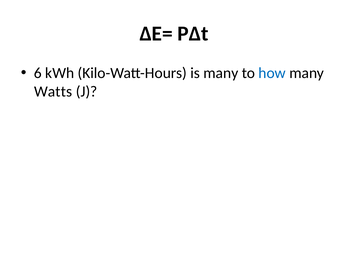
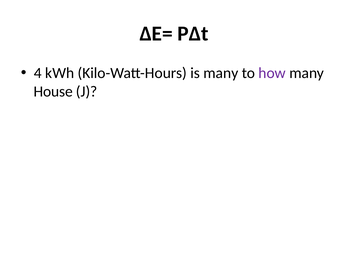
6: 6 -> 4
how colour: blue -> purple
Watts: Watts -> House
